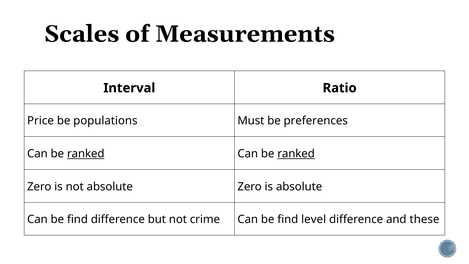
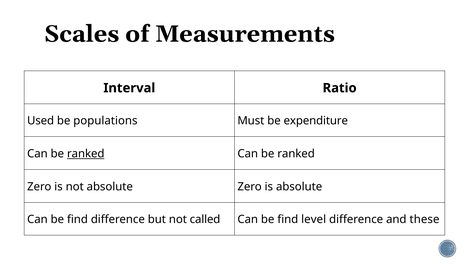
Price: Price -> Used
preferences: preferences -> expenditure
ranked at (296, 154) underline: present -> none
crime: crime -> called
